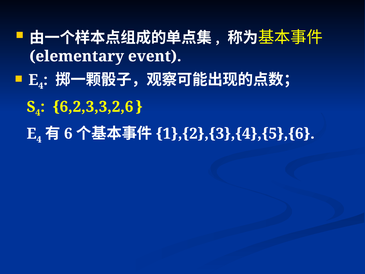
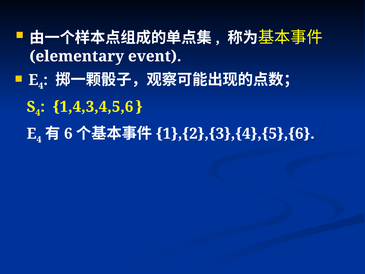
6,2,3,3,2,6: 6,2,3,3,2,6 -> 1,4,3,4,5,6
